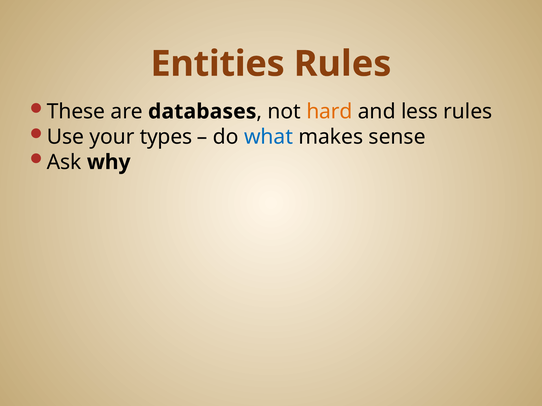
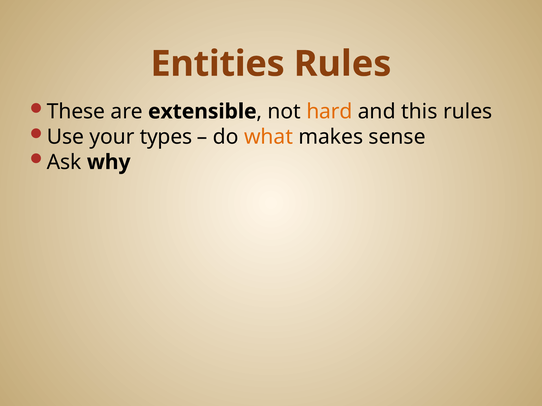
databases: databases -> extensible
less: less -> this
what colour: blue -> orange
